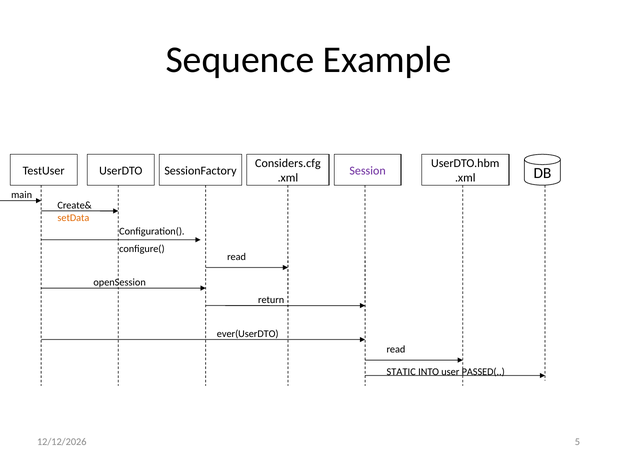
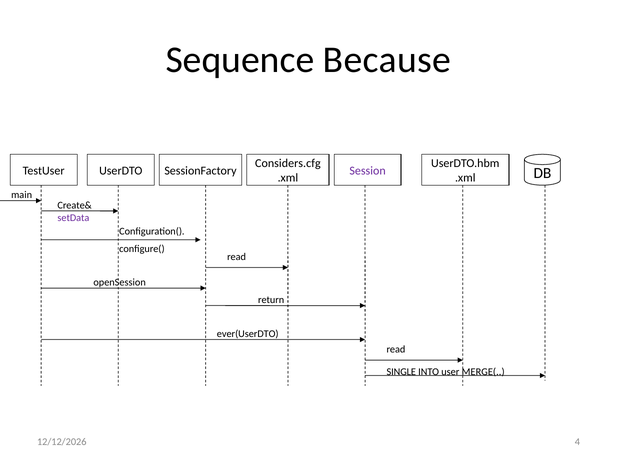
Example: Example -> Because
setData colour: orange -> purple
STATIC: STATIC -> SINGLE
PASSED(: PASSED( -> MERGE(
5: 5 -> 4
